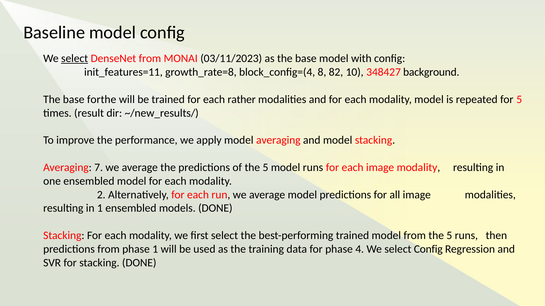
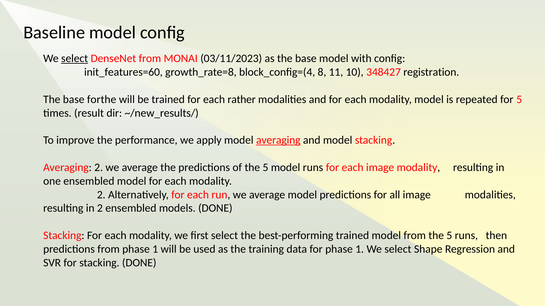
init_features=11: init_features=11 -> init_features=60
82: 82 -> 11
background: background -> registration
averaging at (278, 140) underline: none -> present
Averaging 7: 7 -> 2
in 1: 1 -> 2
for phase 4: 4 -> 1
select Config: Config -> Shape
